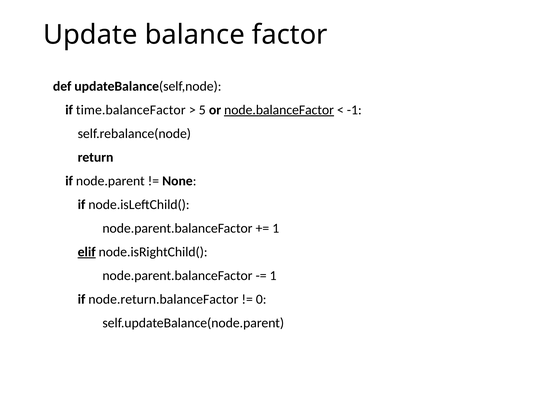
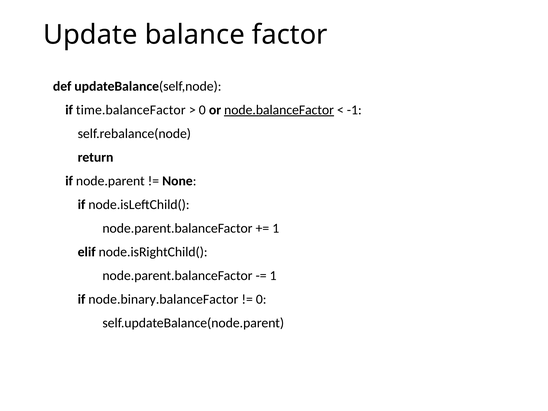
5 at (202, 110): 5 -> 0
elif underline: present -> none
node.return.balanceFactor: node.return.balanceFactor -> node.binary.balanceFactor
